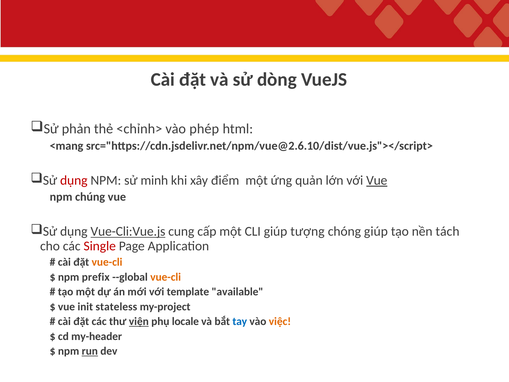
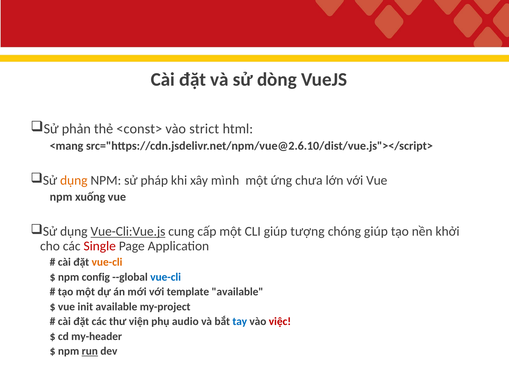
<chỉnh>: <chỉnh> -> <const>
phép: phép -> strict
dụng at (74, 180) colour: red -> orange
minh: minh -> pháp
điểm: điểm -> mình
quản: quản -> chưa
Vue at (377, 180) underline: present -> none
chúng: chúng -> xuống
tách: tách -> khởi
prefix: prefix -> config
vue-cli at (166, 277) colour: orange -> blue
init stateless: stateless -> available
viện underline: present -> none
locale: locale -> audio
việc colour: orange -> red
